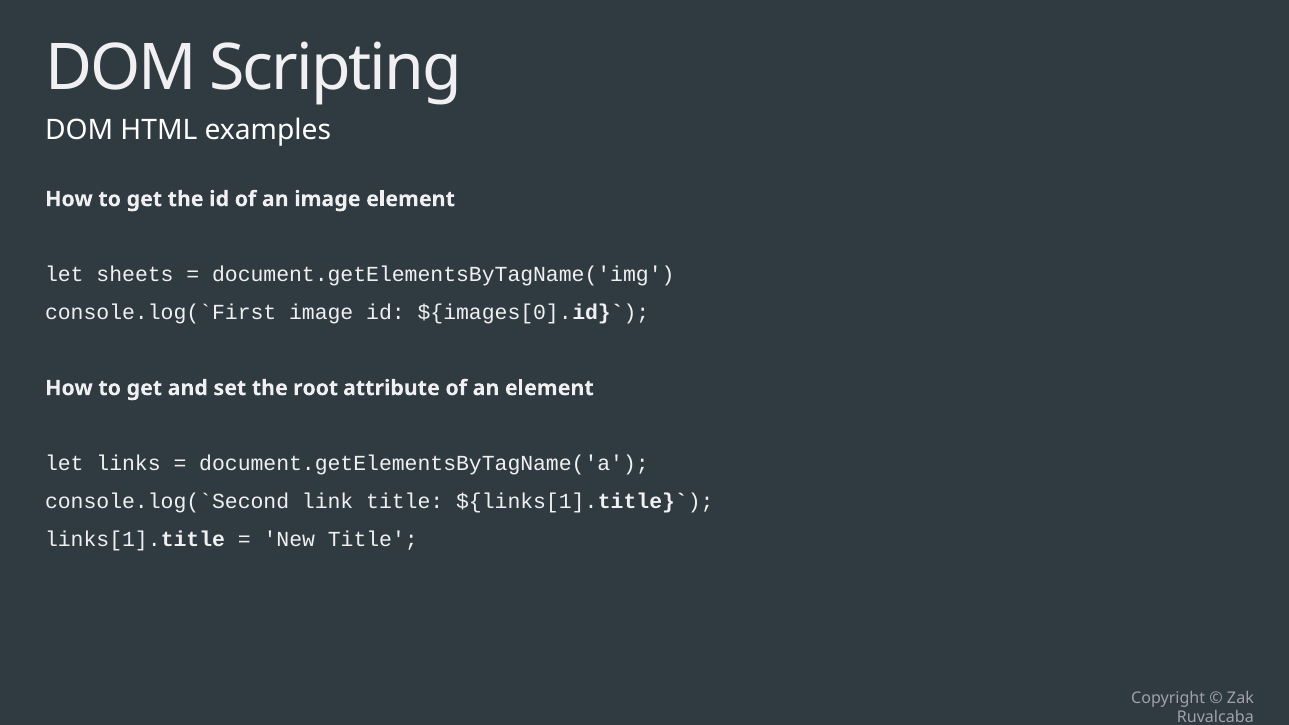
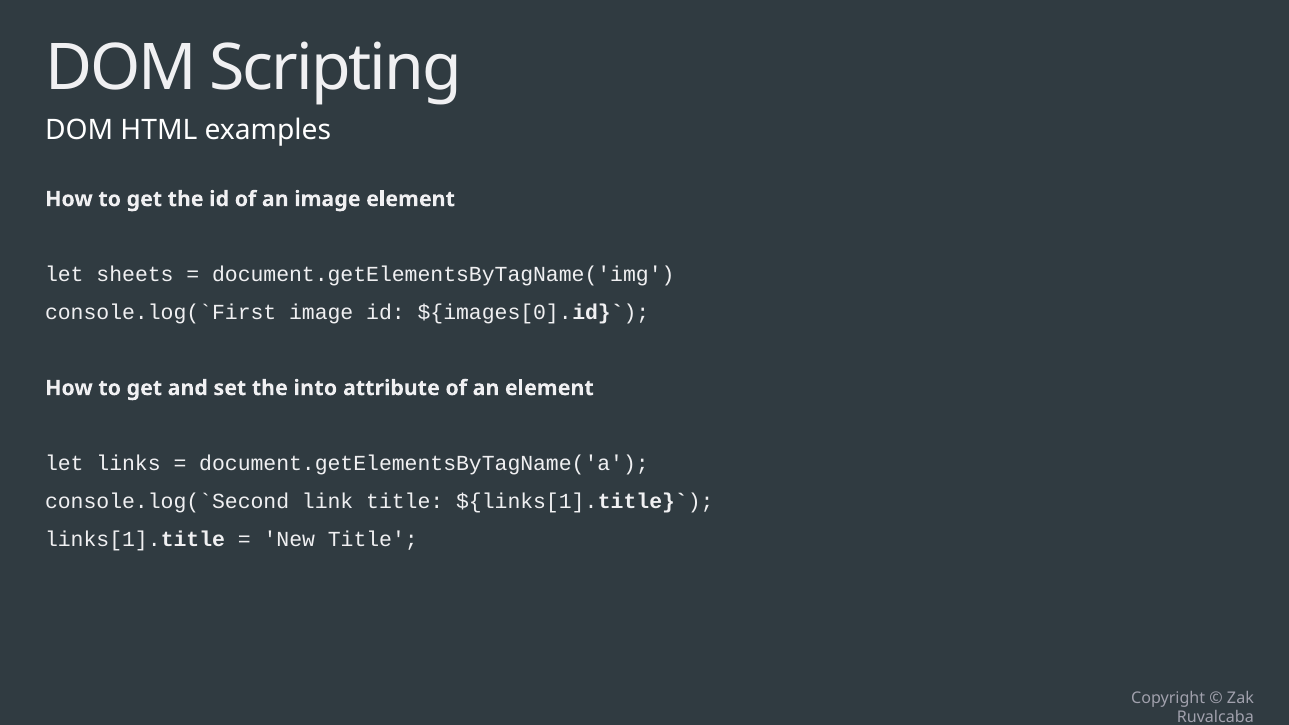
root: root -> into
